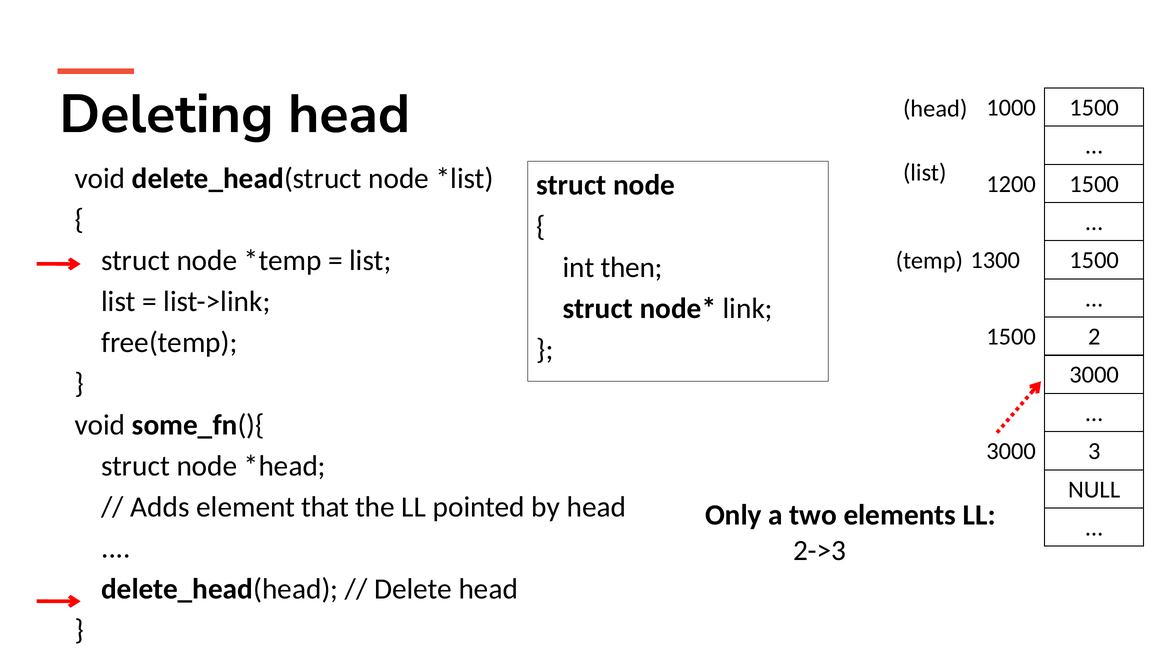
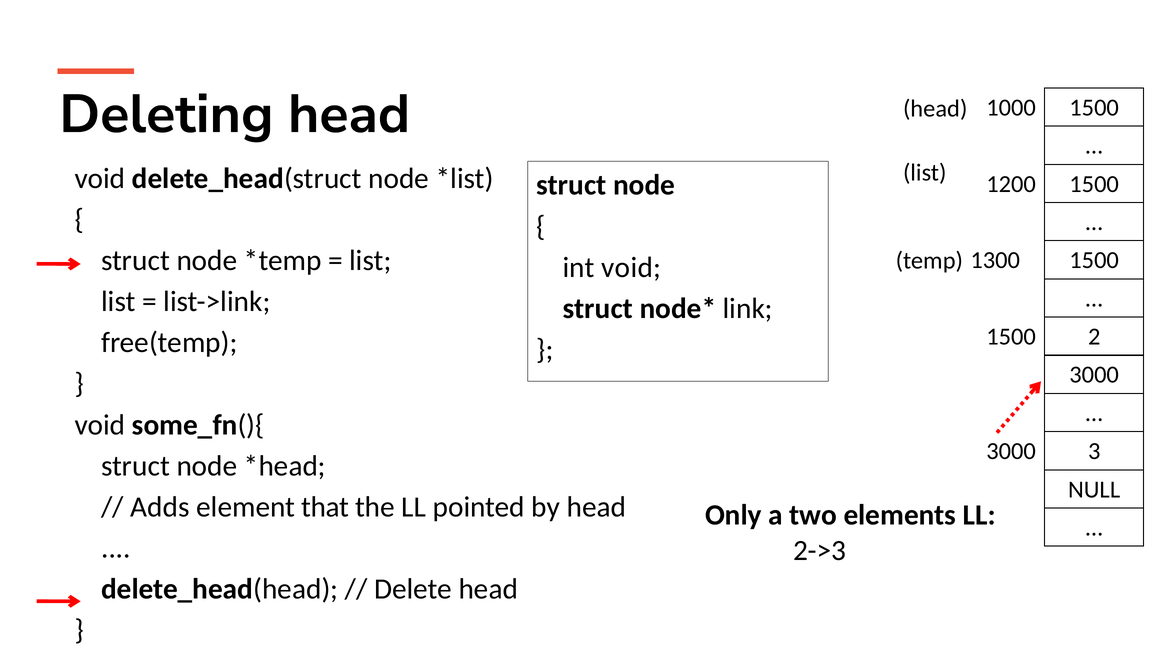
int then: then -> void
